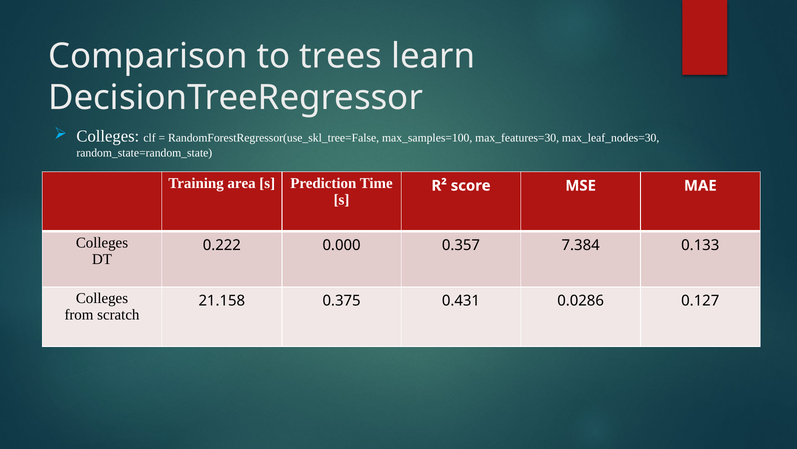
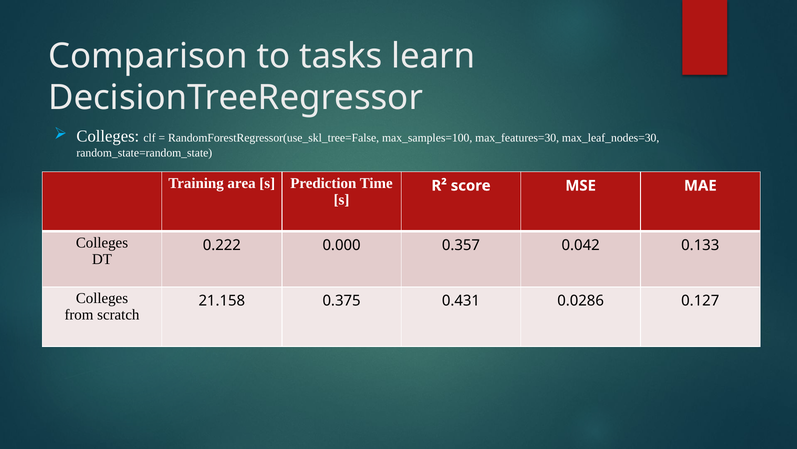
trees: trees -> tasks
7.384: 7.384 -> 0.042
